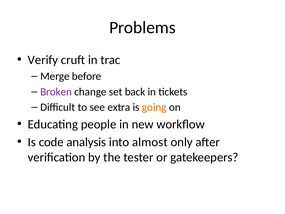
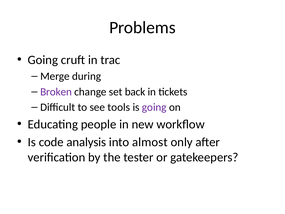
Verify at (43, 60): Verify -> Going
before: before -> during
extra: extra -> tools
going at (154, 107) colour: orange -> purple
